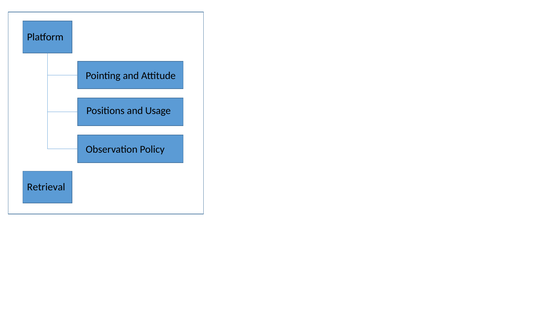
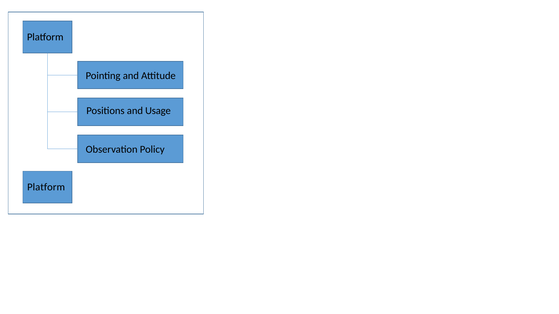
Retrieval at (46, 187): Retrieval -> Platform
